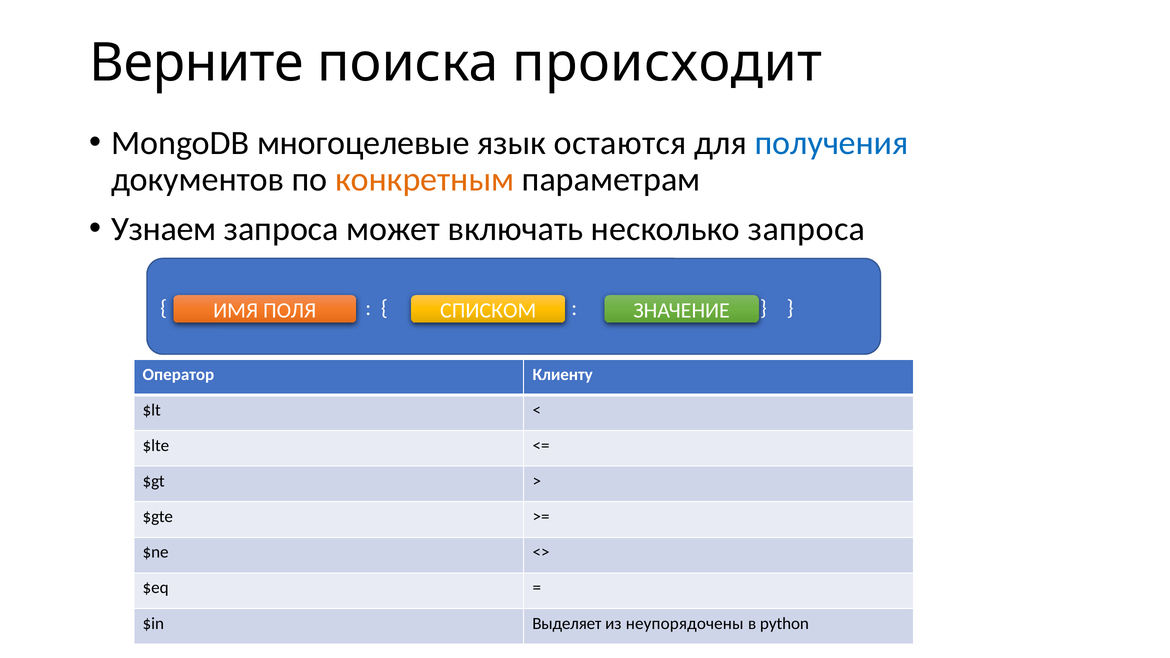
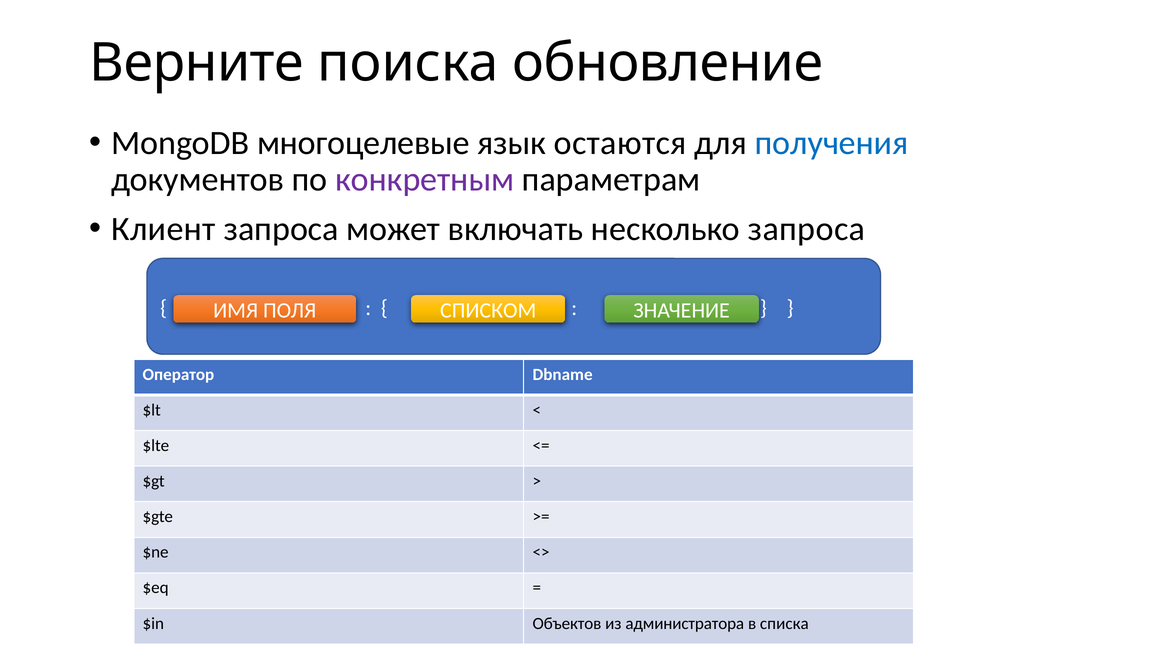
происходит: происходит -> обновление
конкретным colour: orange -> purple
Узнаем: Узнаем -> Клиент
Клиенту: Клиенту -> Dbname
Выделяет: Выделяет -> Объектов
неупорядочены: неупорядочены -> администратора
python: python -> списка
